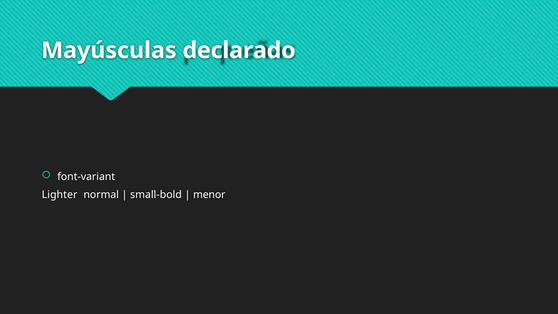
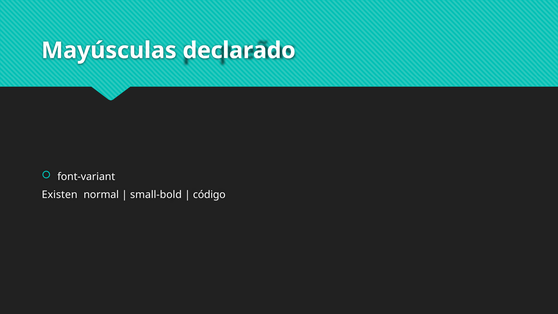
Lighter: Lighter -> Existen
menor: menor -> código
